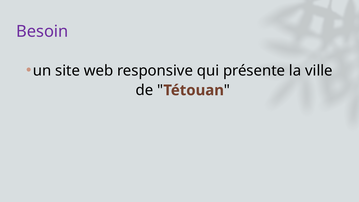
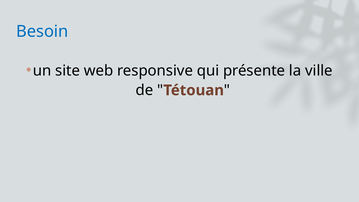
Besoin colour: purple -> blue
